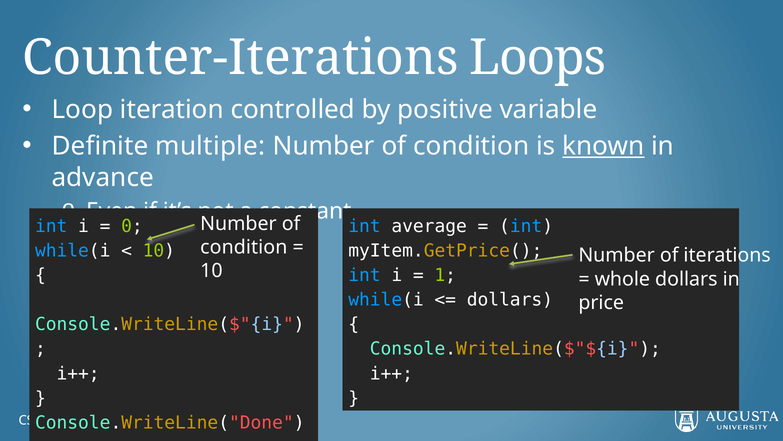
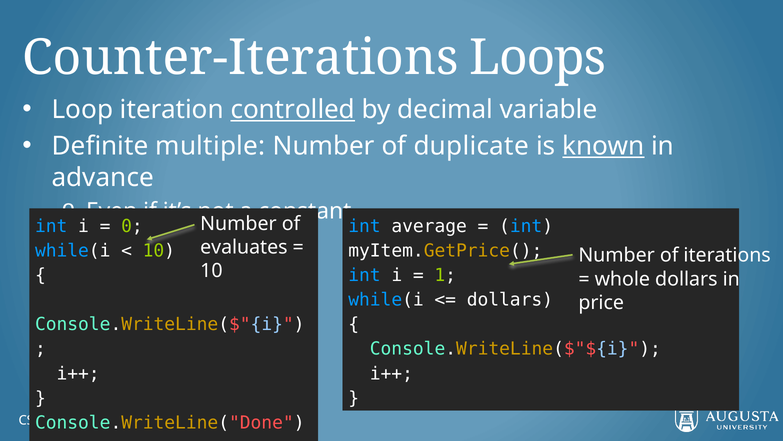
controlled underline: none -> present
positive: positive -> decimal
condition at (471, 146): condition -> duplicate
condition at (244, 247): condition -> evaluates
